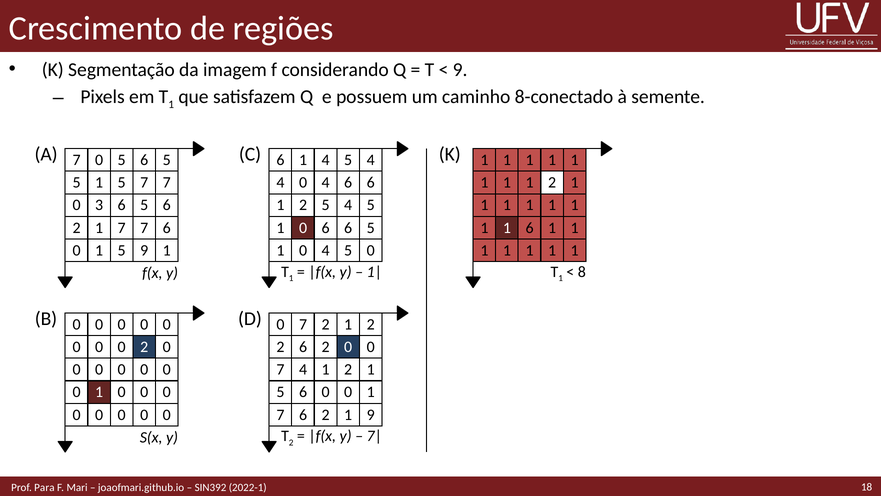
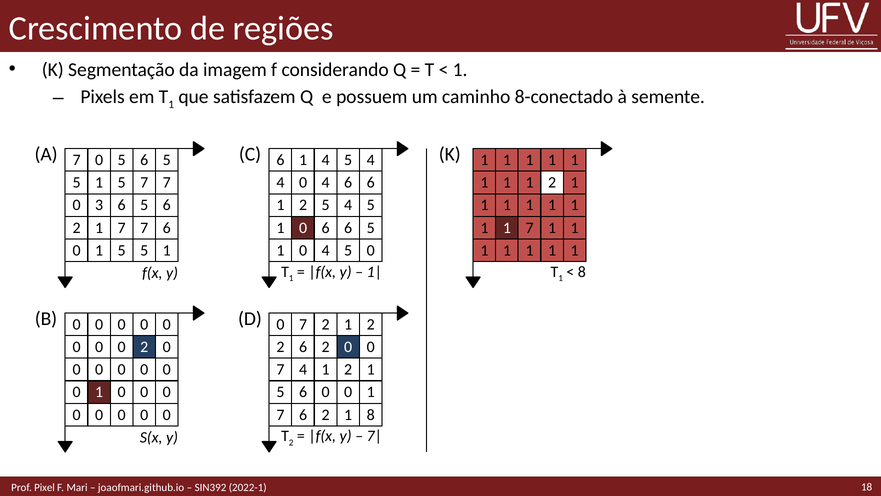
9 at (460, 70): 9 -> 1
1 1 6: 6 -> 7
1 5 9: 9 -> 5
1 9: 9 -> 8
Para: Para -> Pixel
